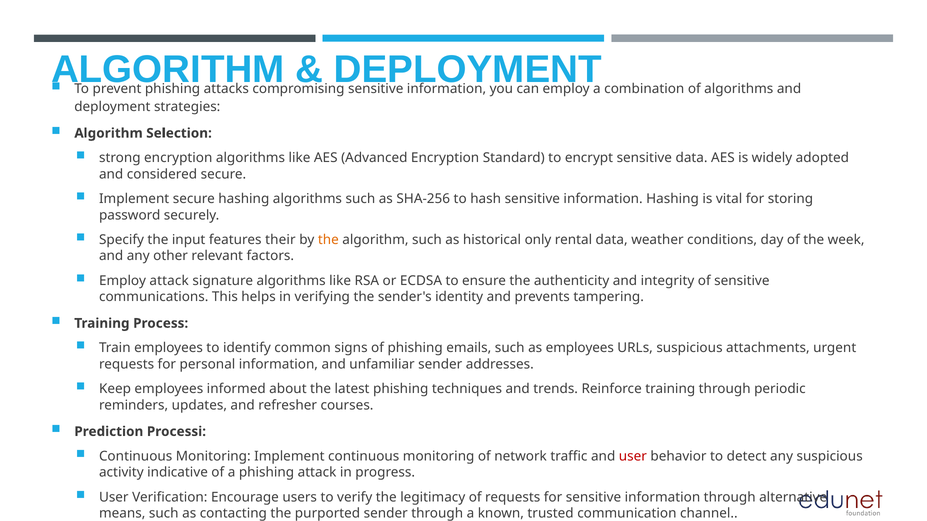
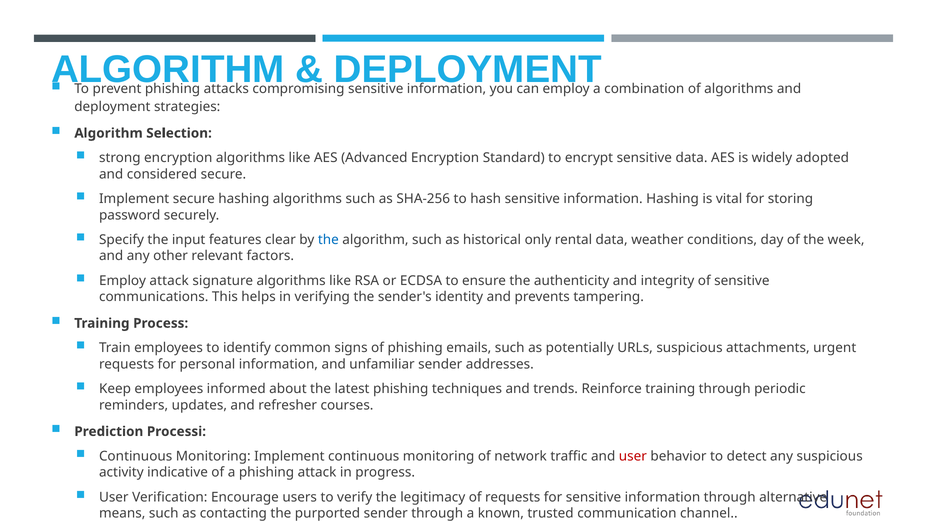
their: their -> clear
the at (328, 240) colour: orange -> blue
as employees: employees -> potentially
